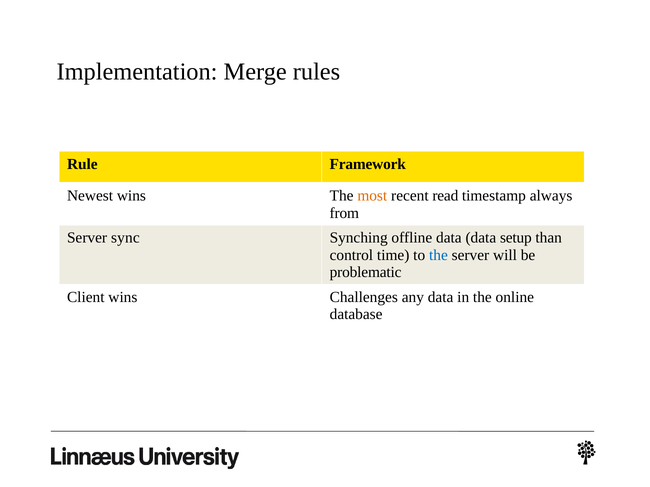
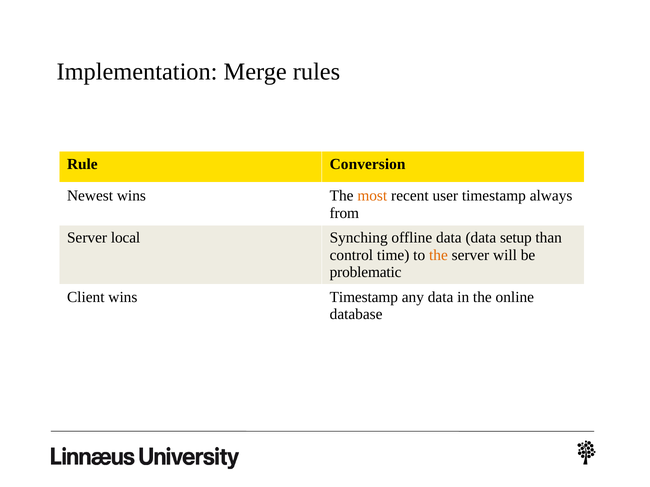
Framework: Framework -> Conversion
read: read -> user
sync: sync -> local
the at (438, 255) colour: blue -> orange
wins Challenges: Challenges -> Timestamp
